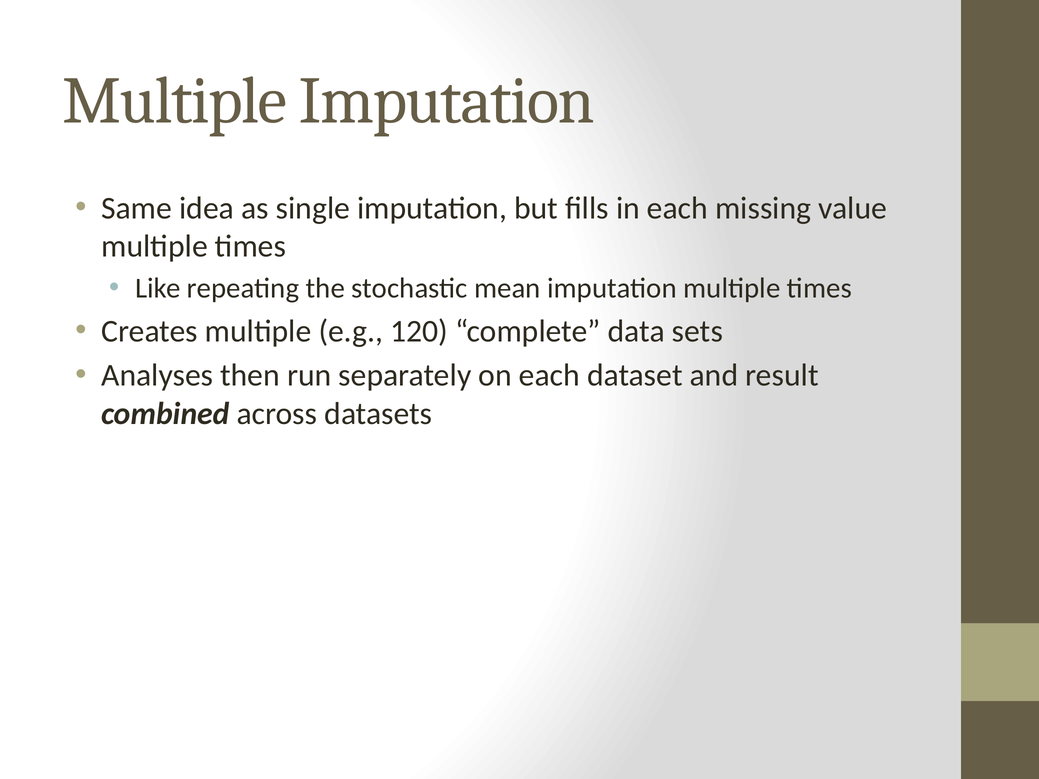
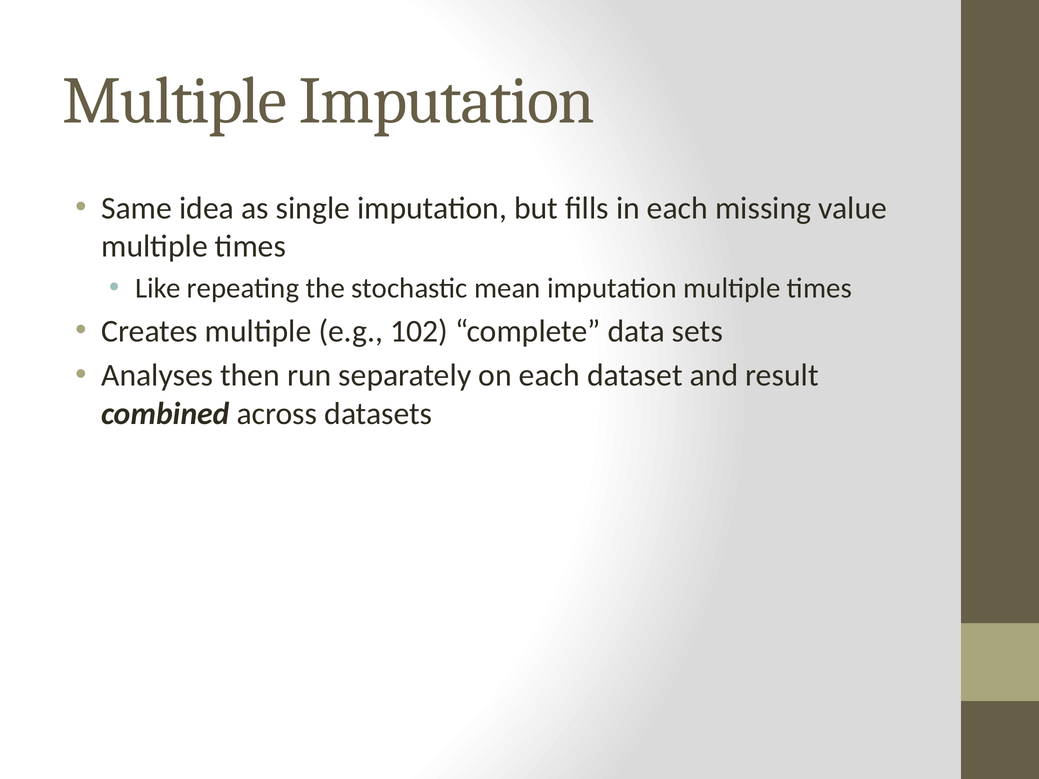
120: 120 -> 102
